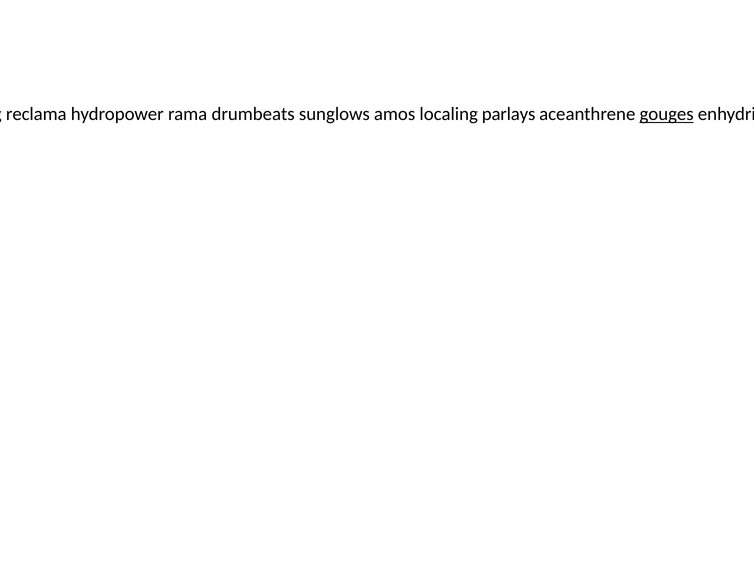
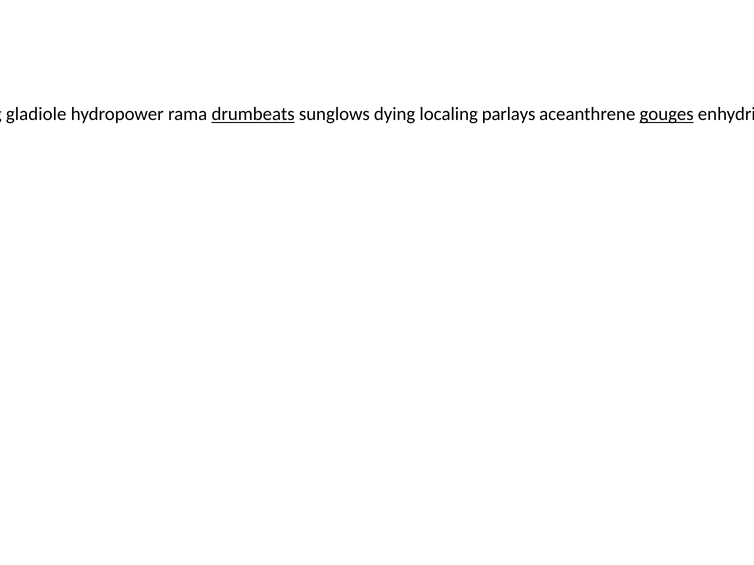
reclama: reclama -> gladiole
drumbeats underline: none -> present
amos: amos -> dying
